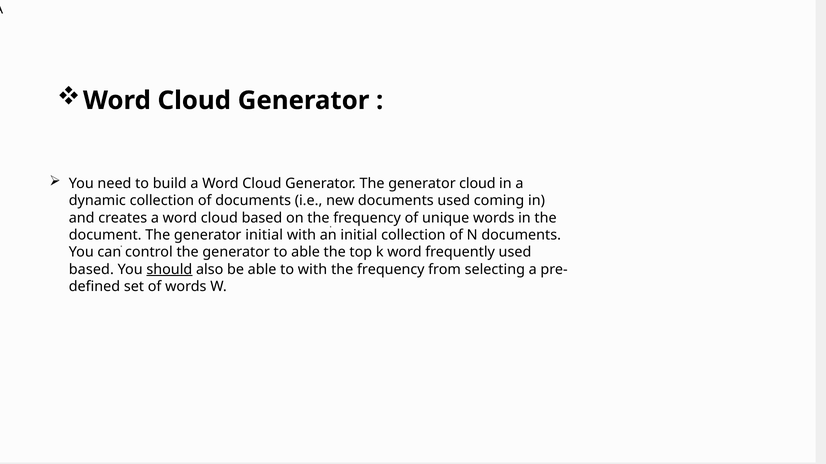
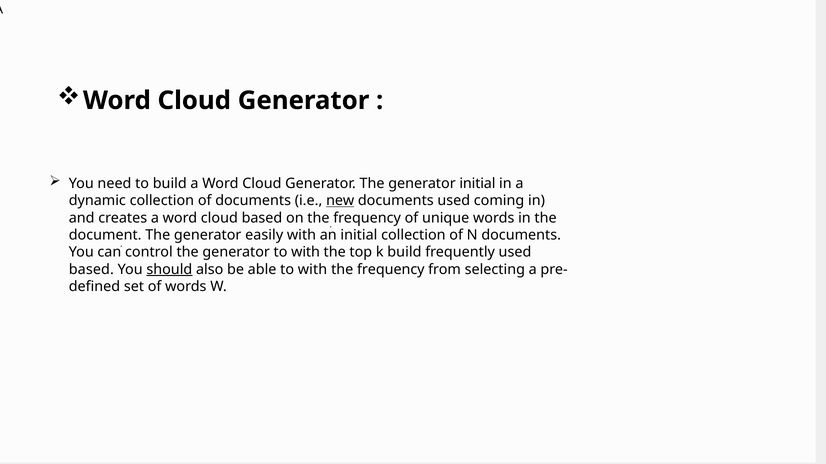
generator cloud: cloud -> initial
new underline: none -> present
generator initial: initial -> easily
generator to able: able -> with
k word: word -> build
